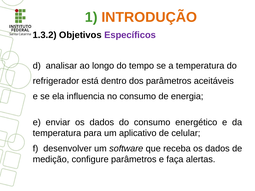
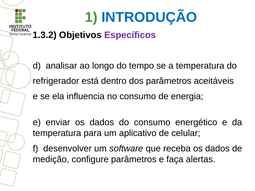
INTRODUÇÃO colour: orange -> blue
